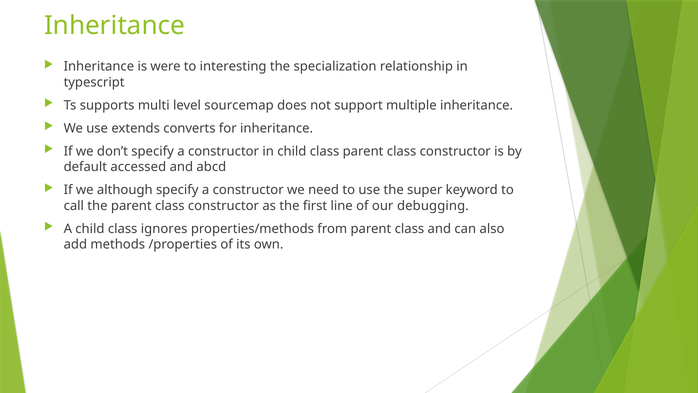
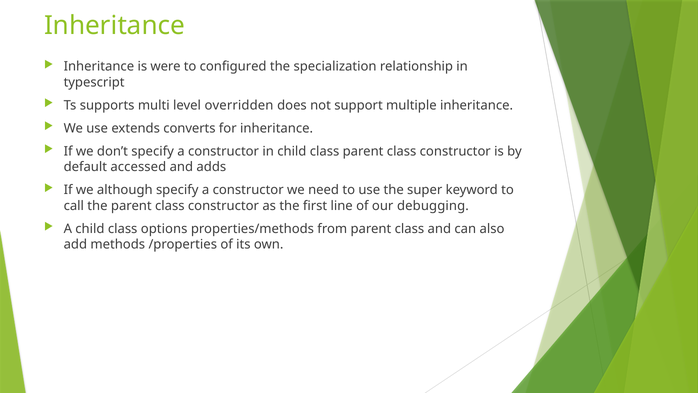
interesting: interesting -> configured
sourcemap: sourcemap -> overridden
abcd: abcd -> adds
ignores: ignores -> options
